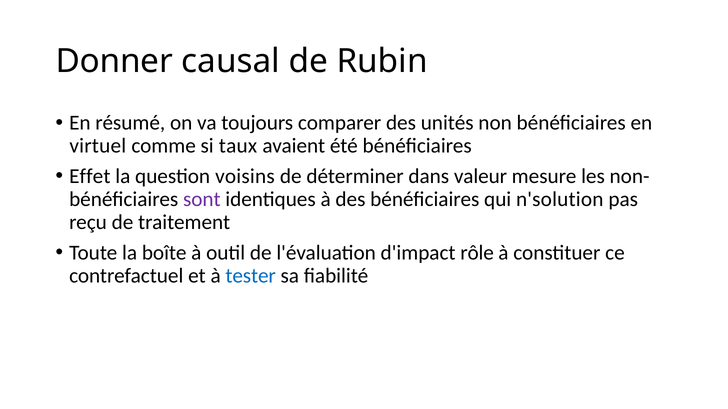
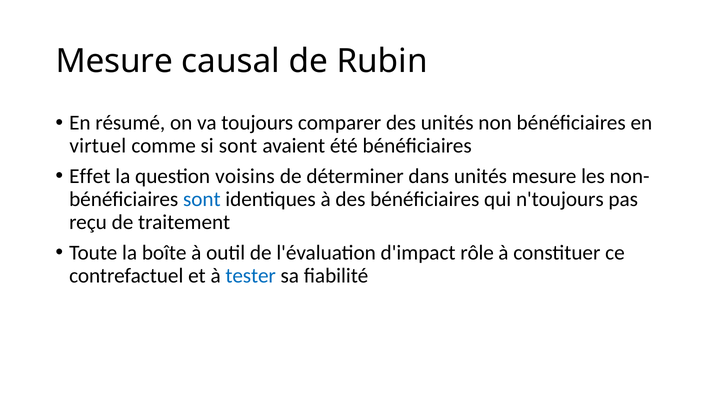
Donner at (114, 61): Donner -> Mesure
si taux: taux -> sont
dans valeur: valeur -> unités
sont at (202, 199) colour: purple -> blue
n'solution: n'solution -> n'toujours
